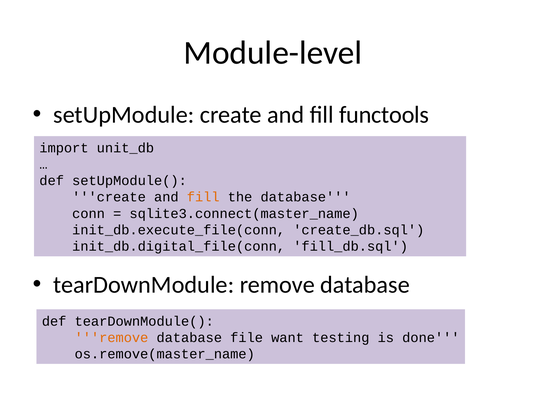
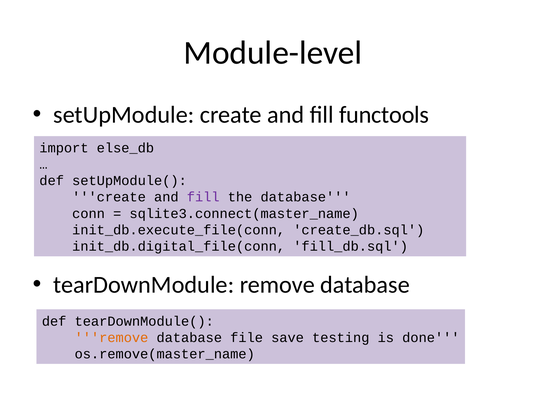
unit_db: unit_db -> else_db
fill at (203, 197) colour: orange -> purple
want: want -> save
